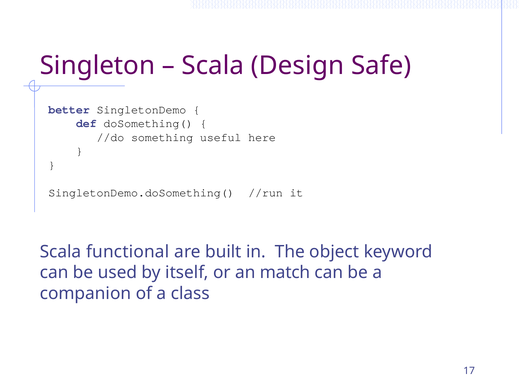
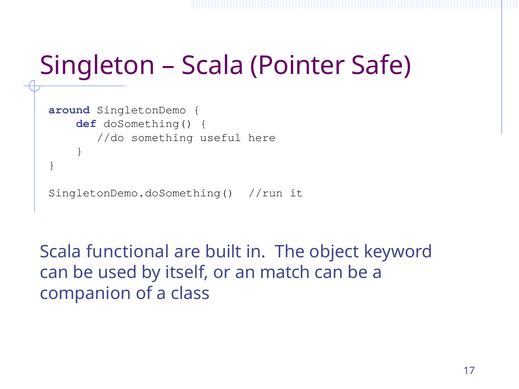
Design: Design -> Pointer
better: better -> around
